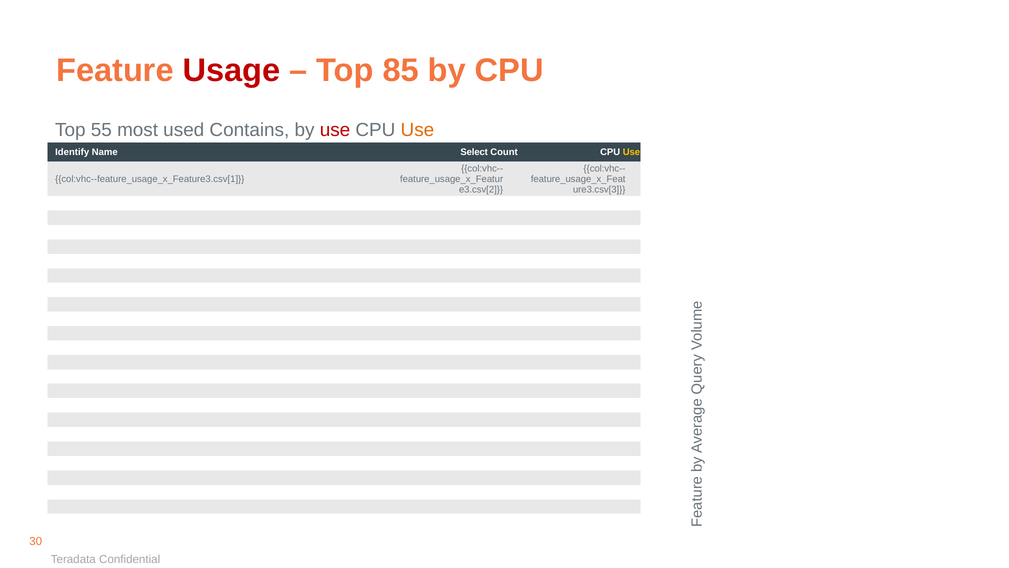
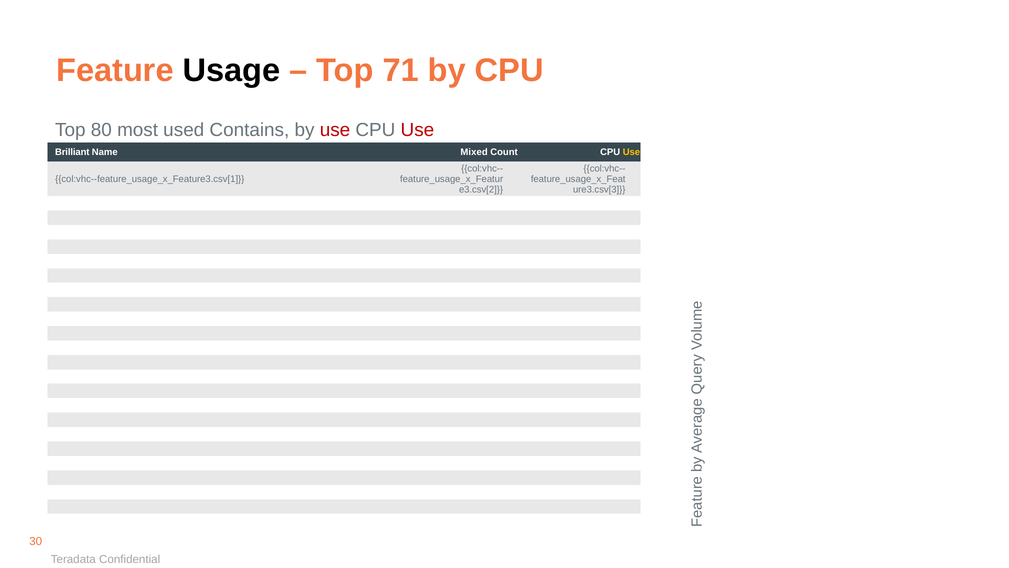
Usage colour: red -> black
85: 85 -> 71
55: 55 -> 80
Use at (417, 130) colour: orange -> red
Identify: Identify -> Brilliant
Select: Select -> Mixed
